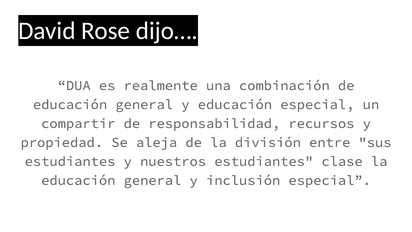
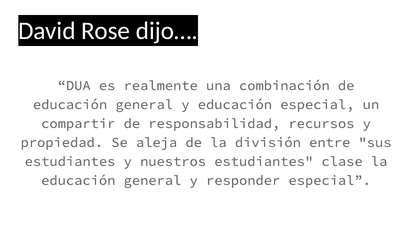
inclusión: inclusión -> responder
